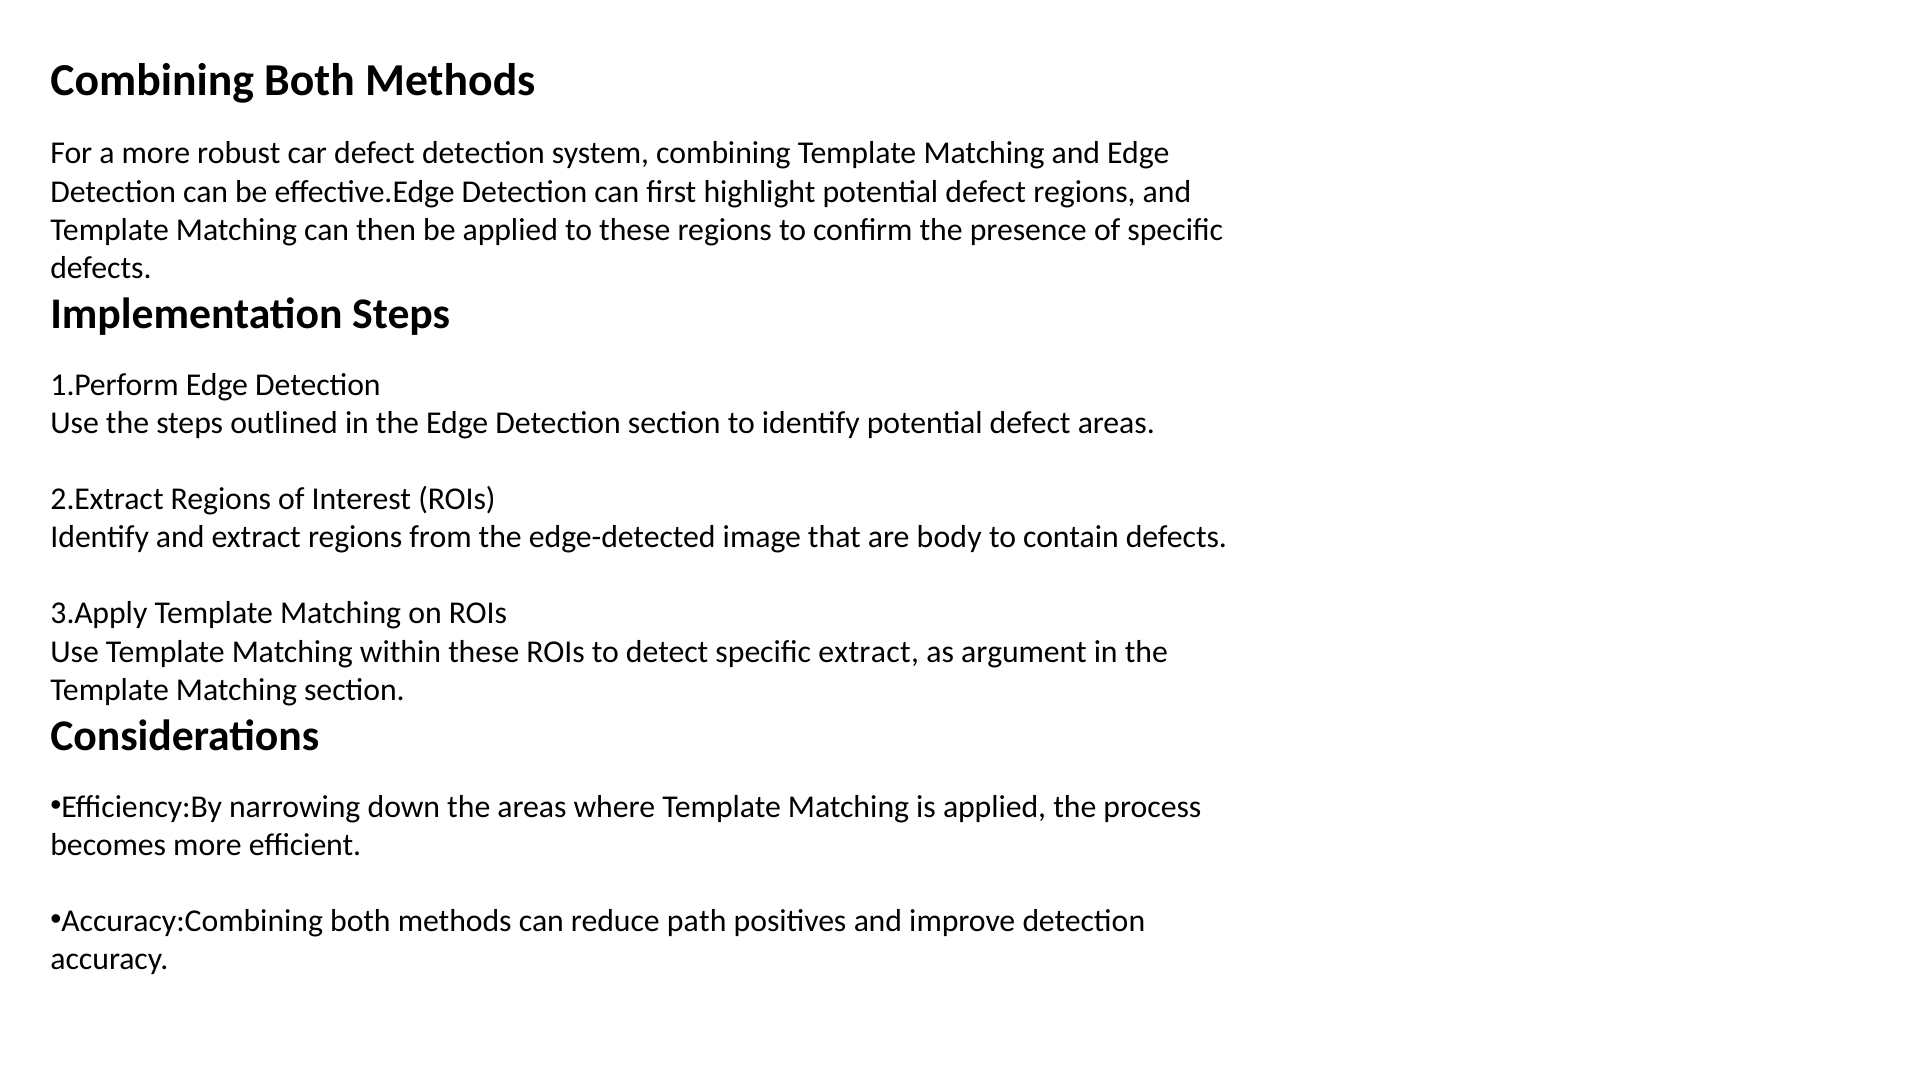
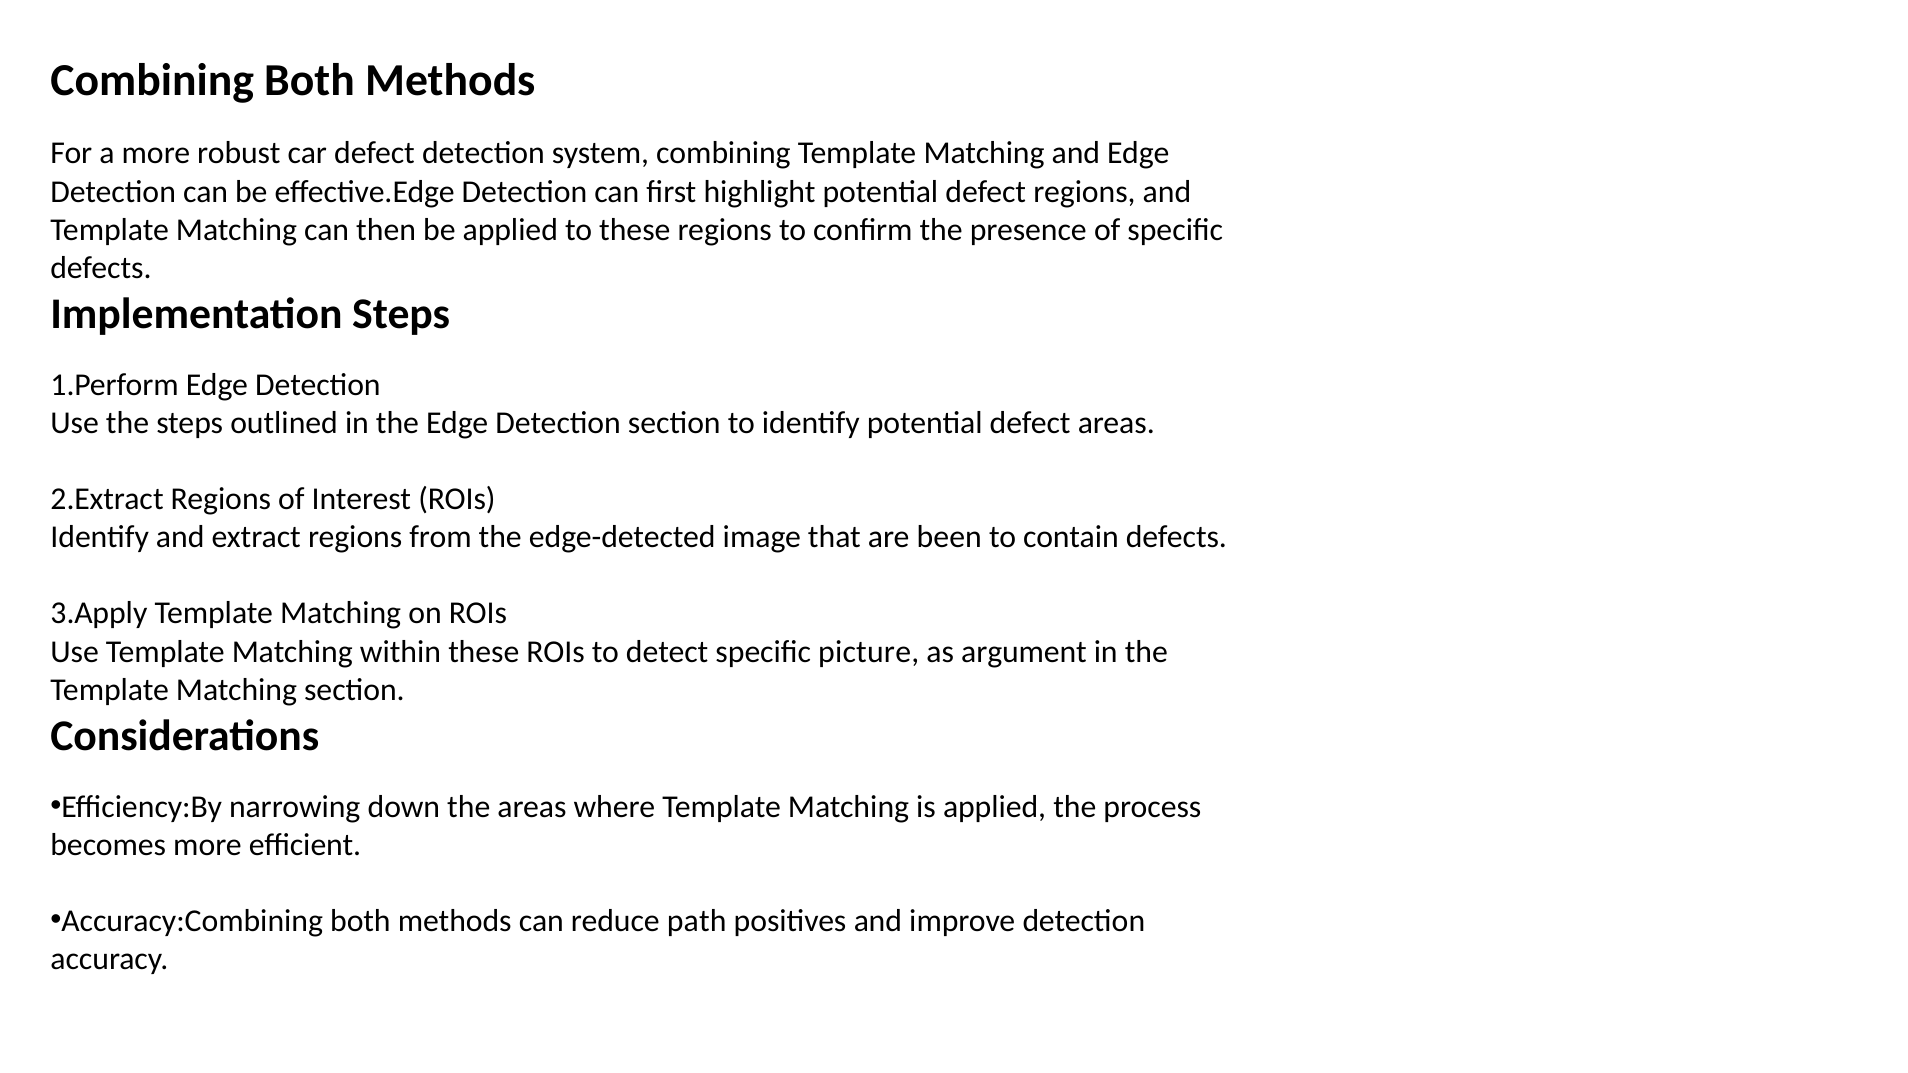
body: body -> been
specific extract: extract -> picture
